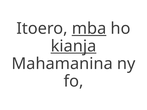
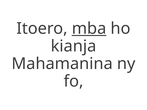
kianja underline: present -> none
